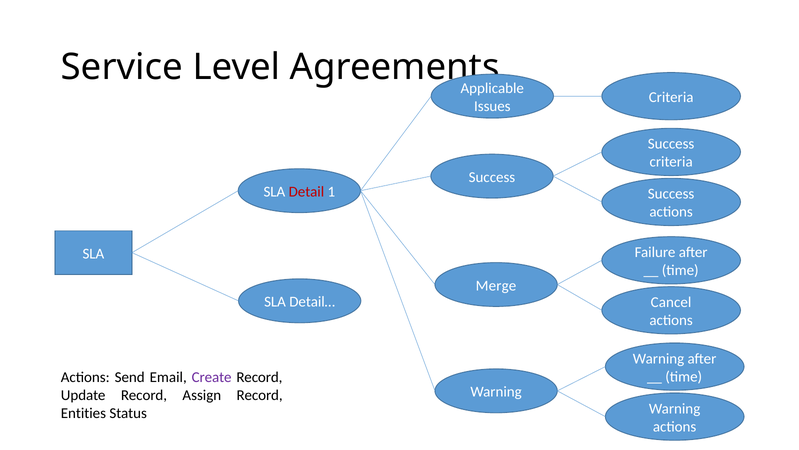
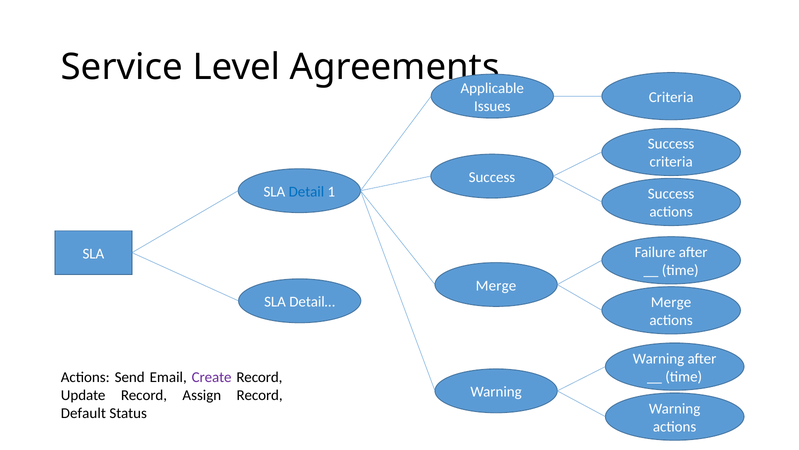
Detail colour: red -> blue
Cancel at (671, 302): Cancel -> Merge
Entities: Entities -> Default
